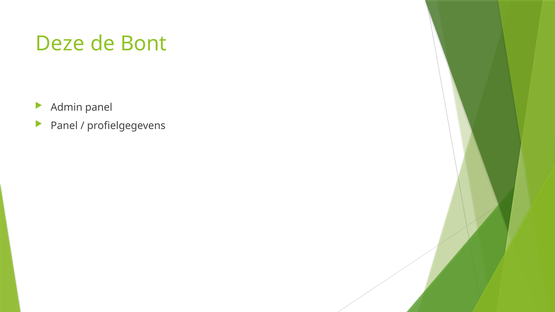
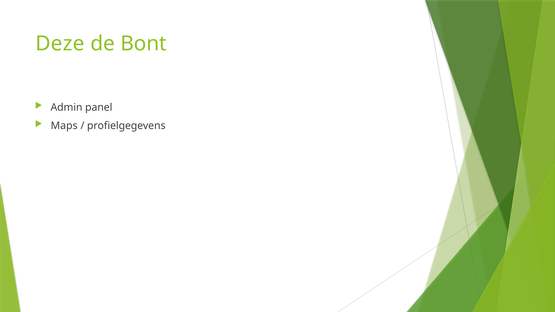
Panel at (64, 126): Panel -> Maps
